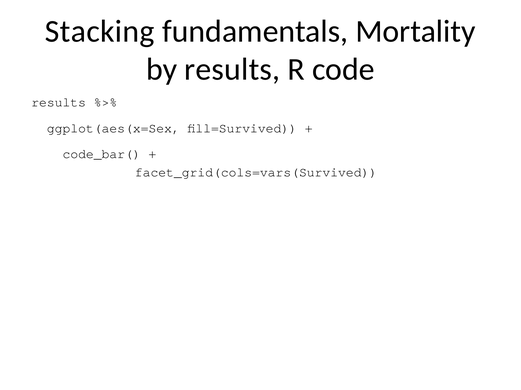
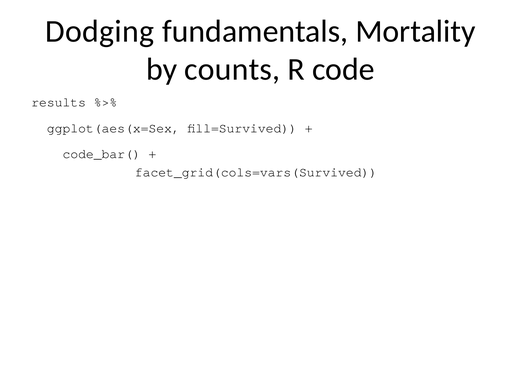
Stacking: Stacking -> Dodging
by results: results -> counts
